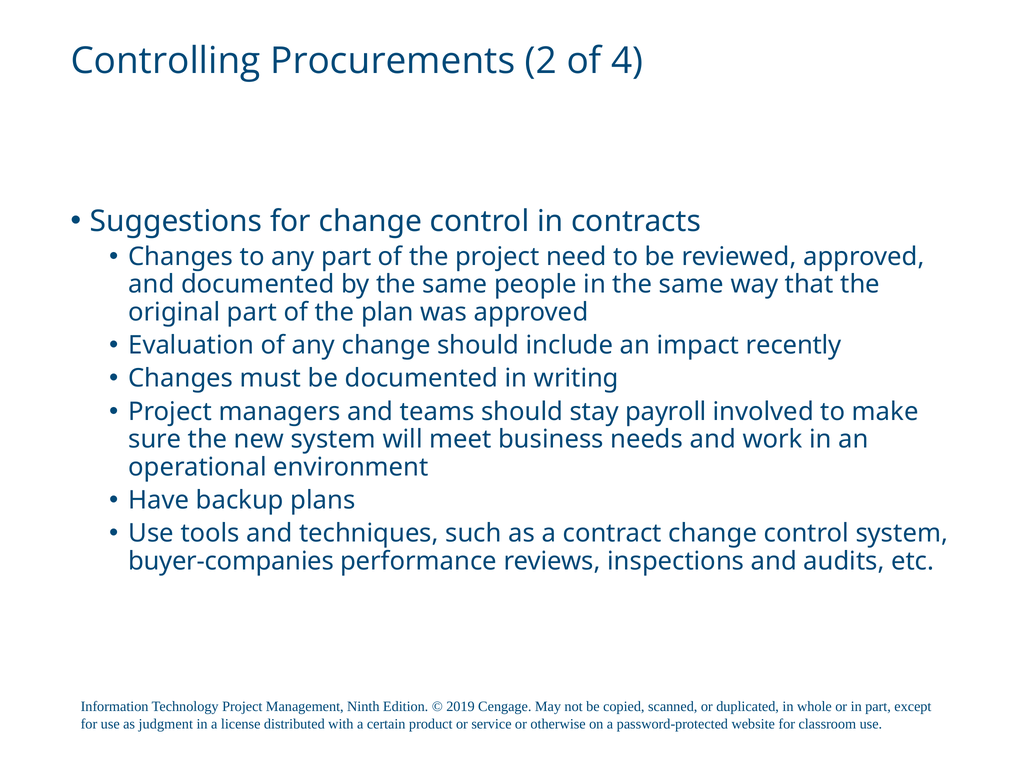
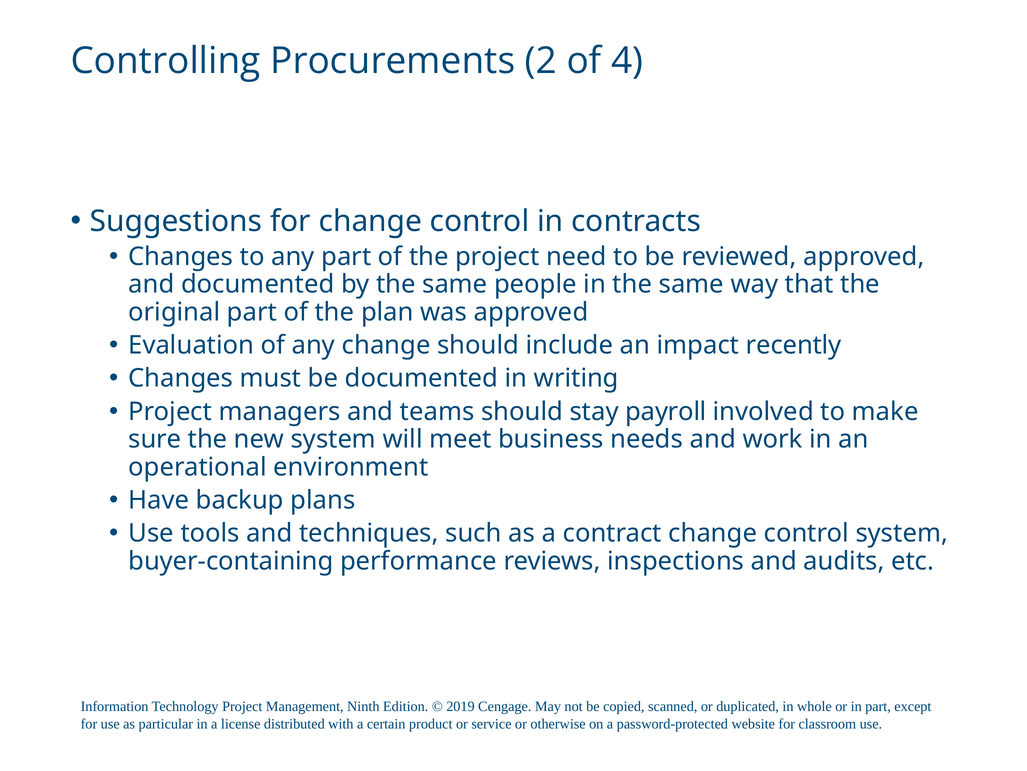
buyer-companies: buyer-companies -> buyer-containing
judgment: judgment -> particular
